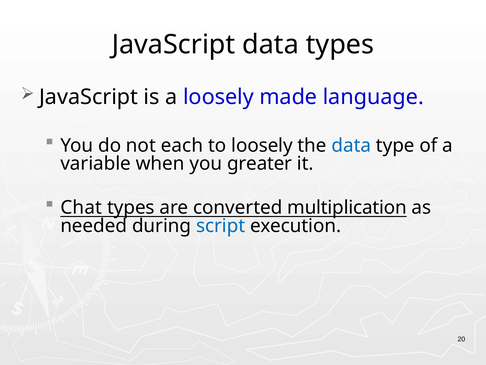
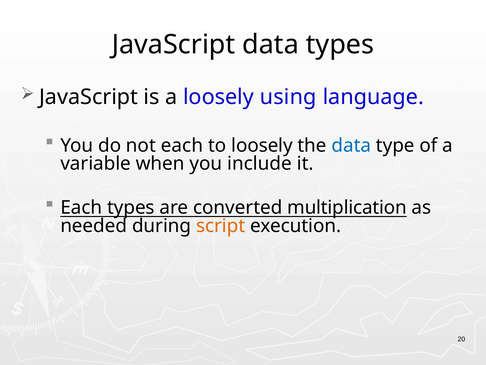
made: made -> using
greater: greater -> include
Chat at (81, 207): Chat -> Each
script colour: blue -> orange
